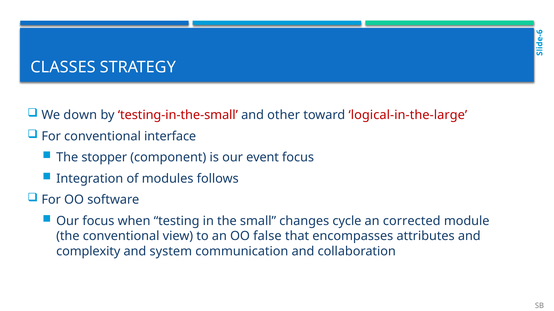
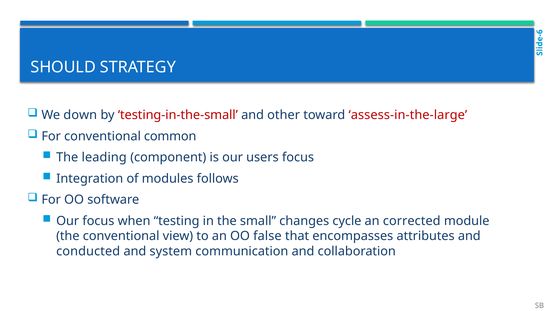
CLASSES: CLASSES -> SHOULD
logical-in-the-large: logical-in-the-large -> assess-in-the-large
interface: interface -> common
stopper: stopper -> leading
event: event -> users
complexity: complexity -> conducted
